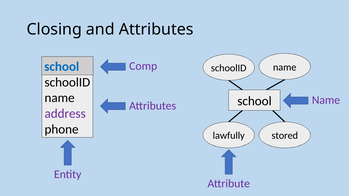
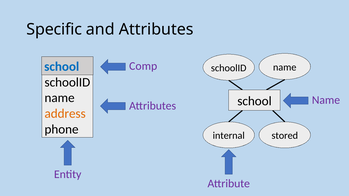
Closing: Closing -> Specific
address colour: purple -> orange
lawfully: lawfully -> internal
